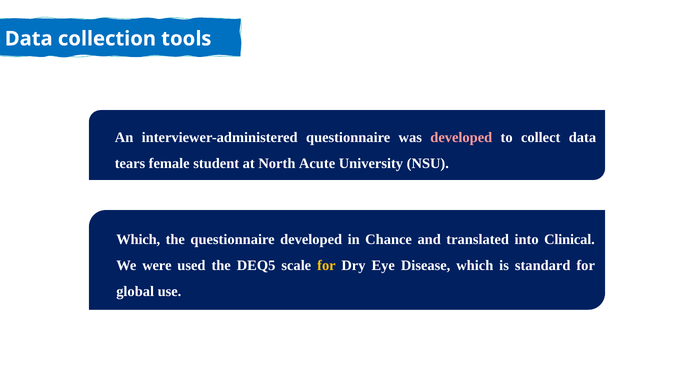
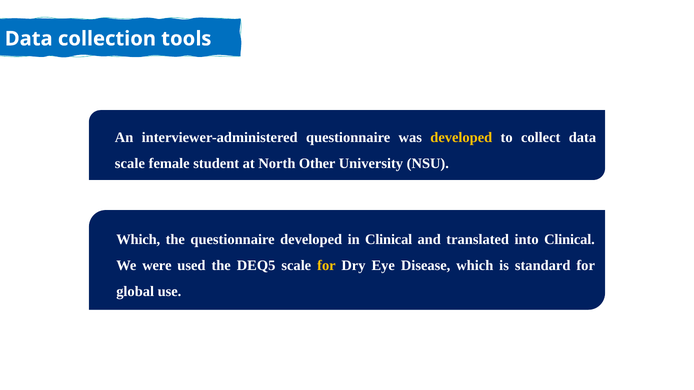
developed at (461, 138) colour: pink -> yellow
tears at (130, 164): tears -> scale
Acute: Acute -> Other
in Chance: Chance -> Clinical
